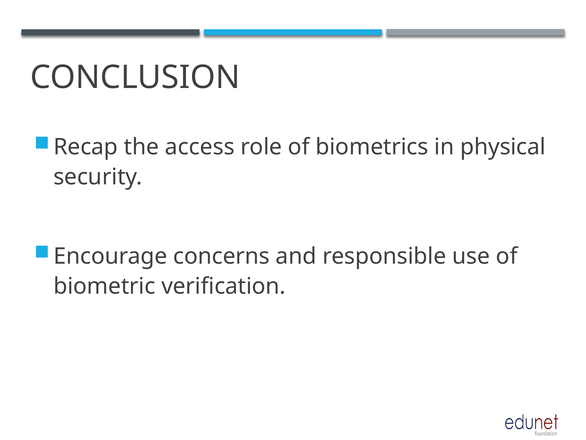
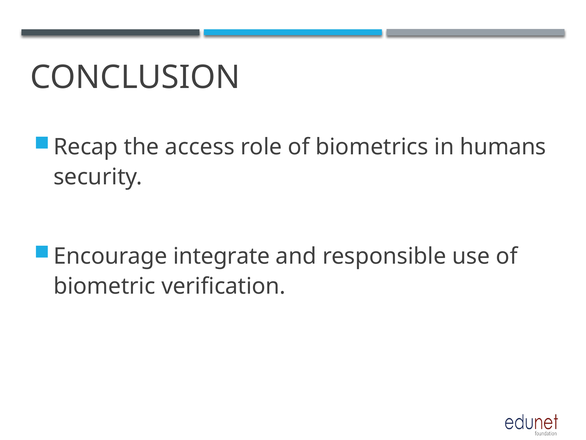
physical: physical -> humans
concerns: concerns -> integrate
